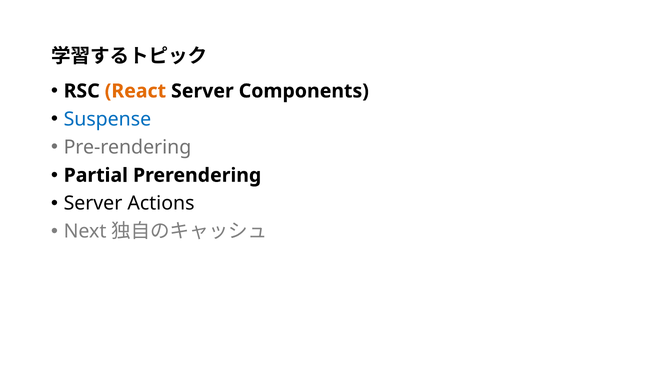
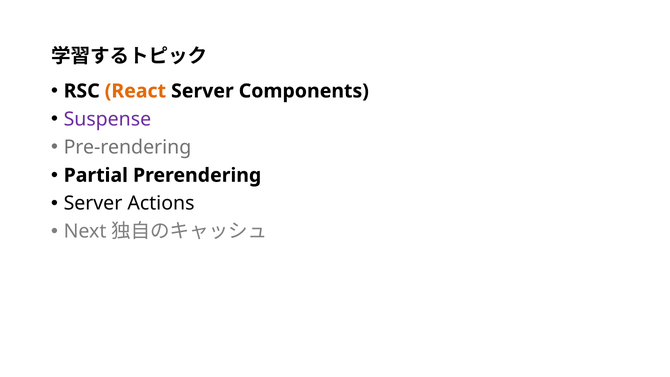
Suspense colour: blue -> purple
